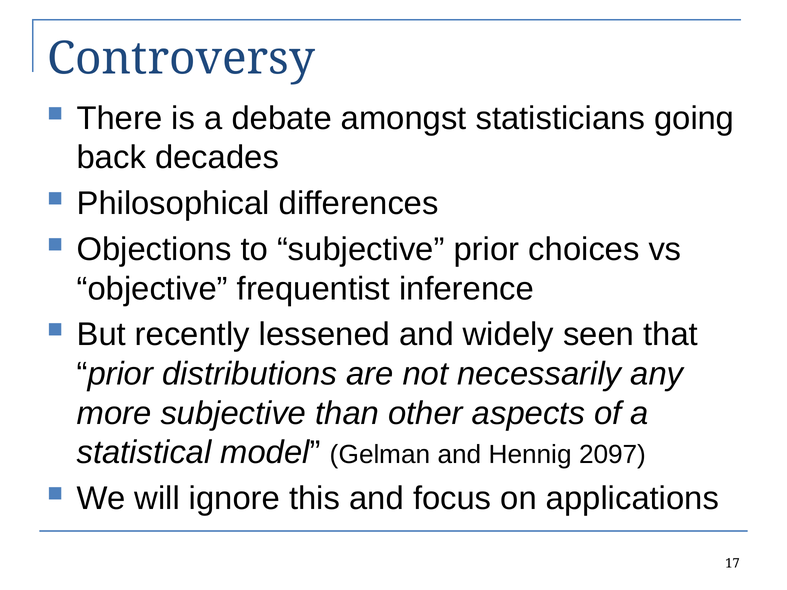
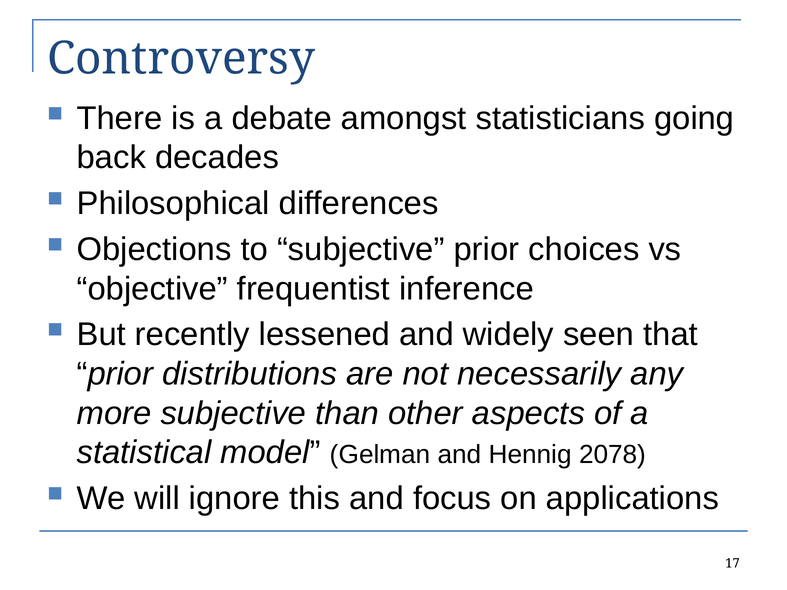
2097: 2097 -> 2078
